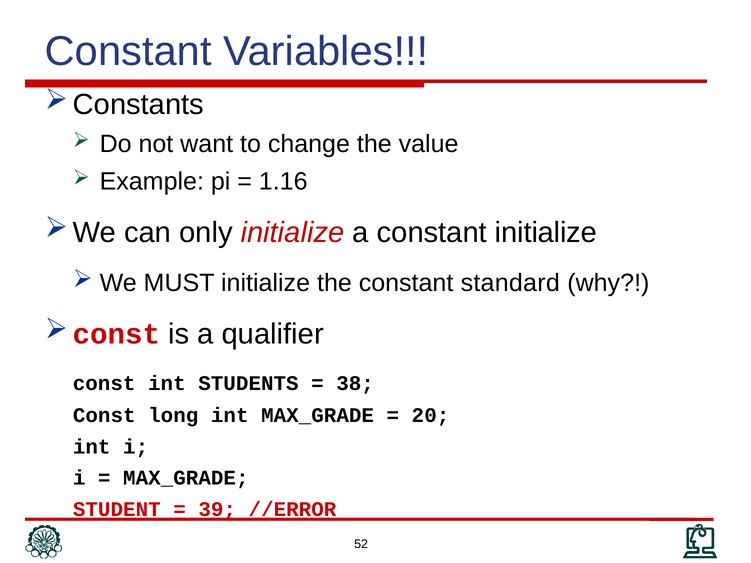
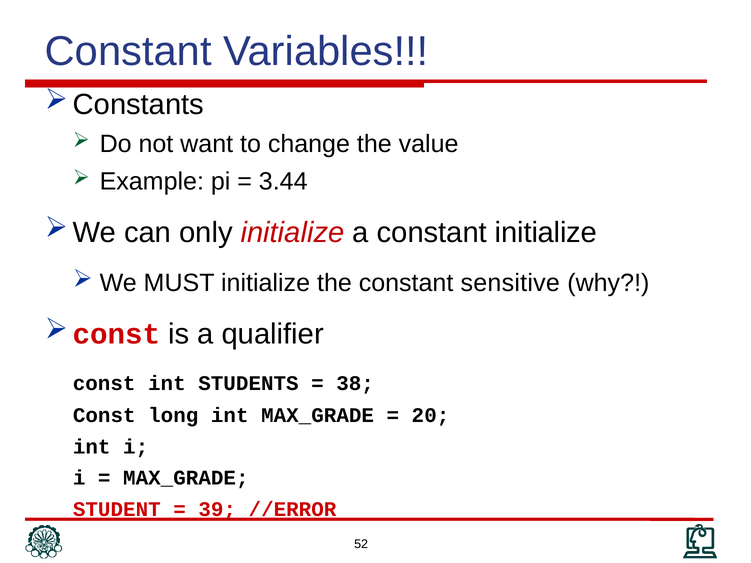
1.16: 1.16 -> 3.44
standard: standard -> sensitive
